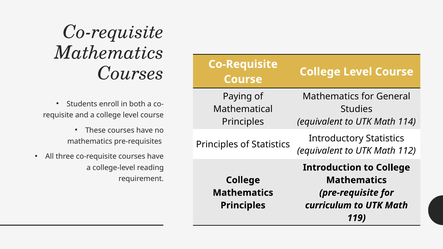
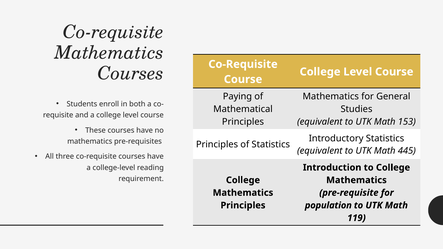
114: 114 -> 153
112: 112 -> 445
curriculum: curriculum -> population
